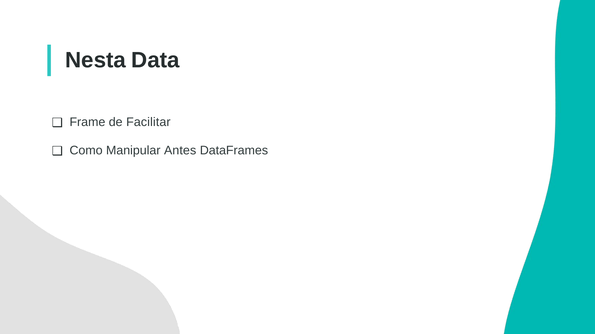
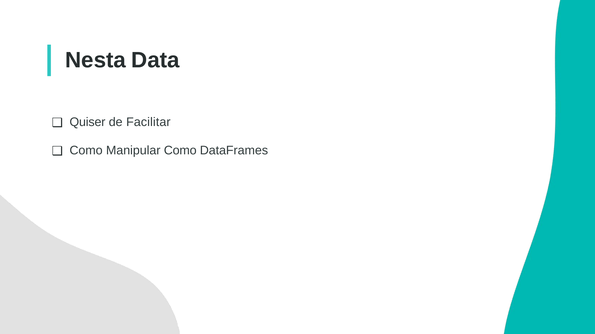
Frame: Frame -> Quiser
Manipular Antes: Antes -> Como
